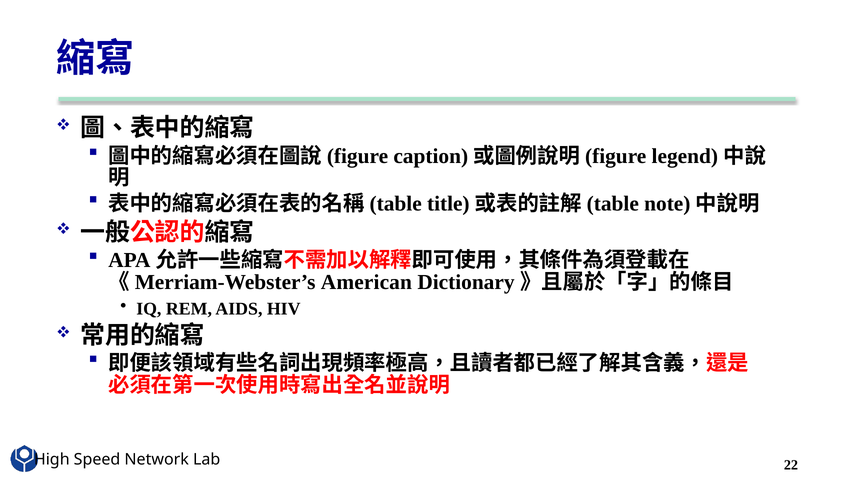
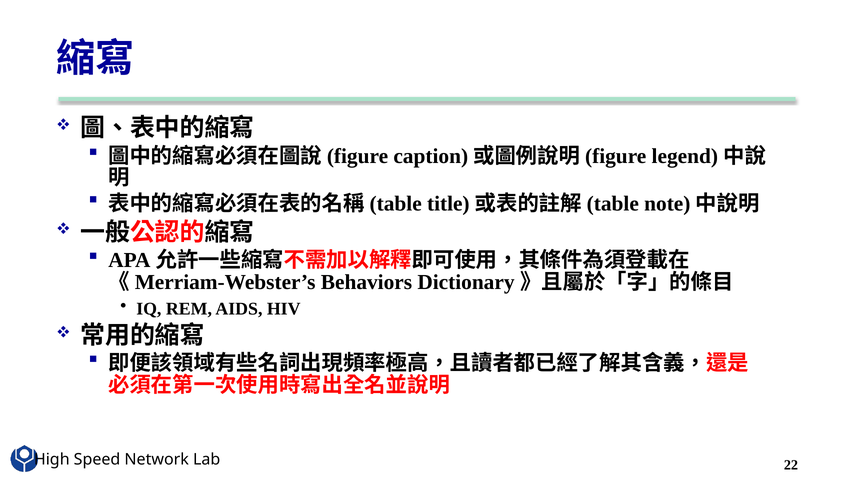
American: American -> Behaviors
